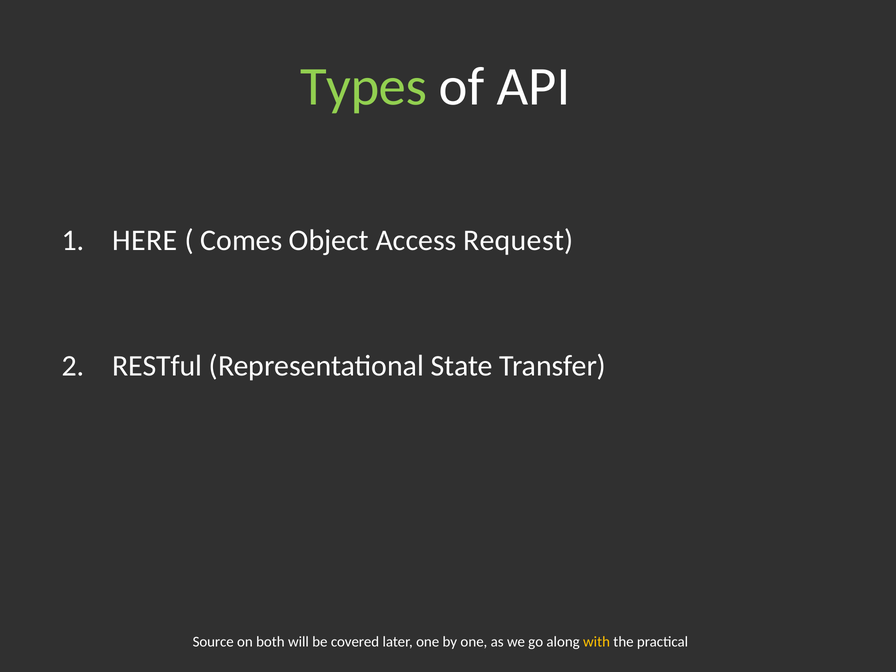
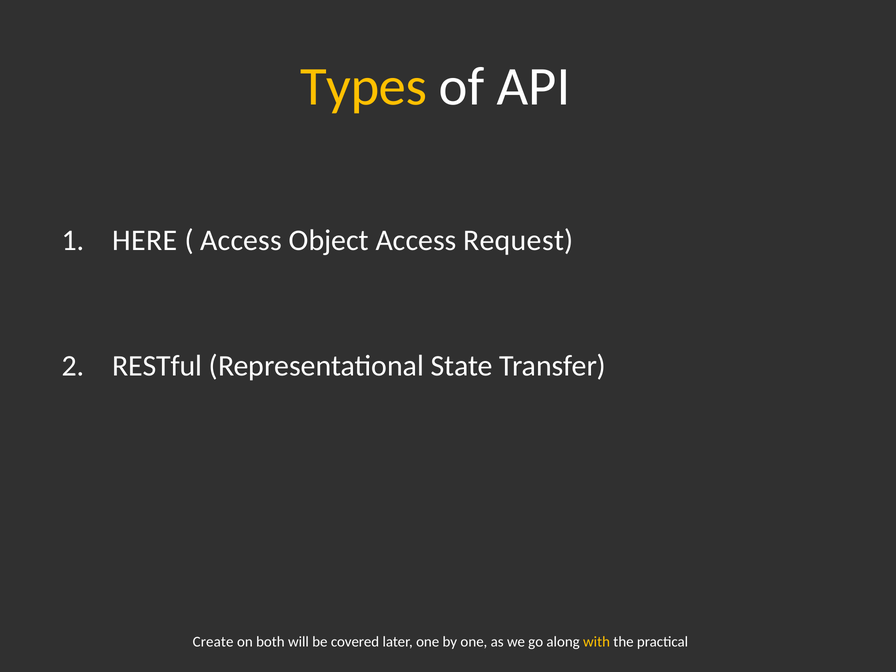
Types colour: light green -> yellow
Comes at (241, 240): Comes -> Access
Source: Source -> Create
